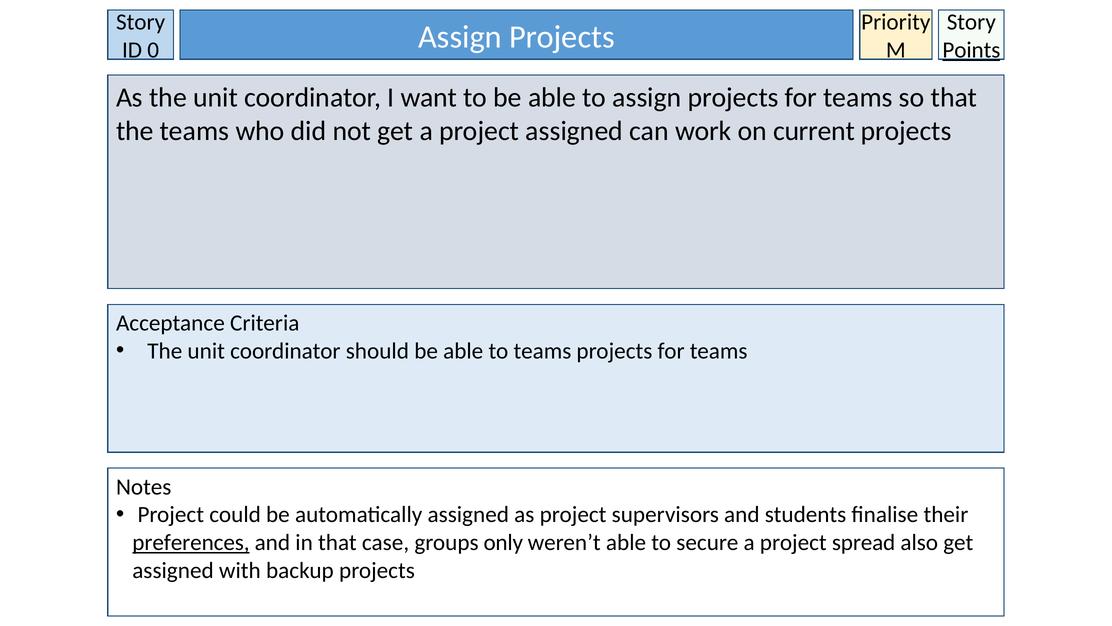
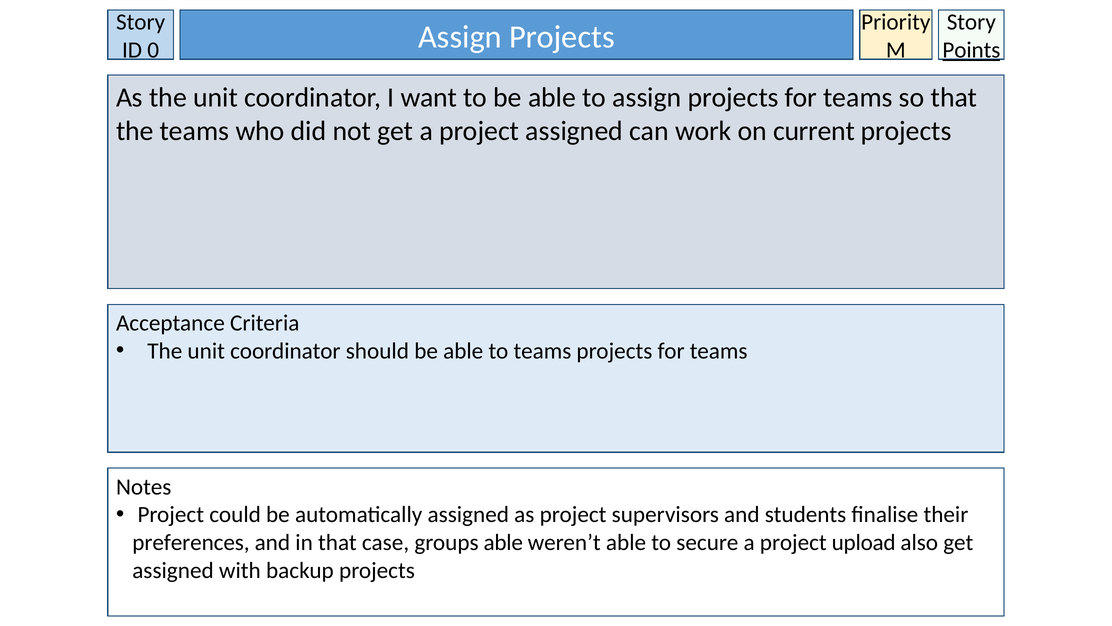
preferences underline: present -> none
groups only: only -> able
spread: spread -> upload
